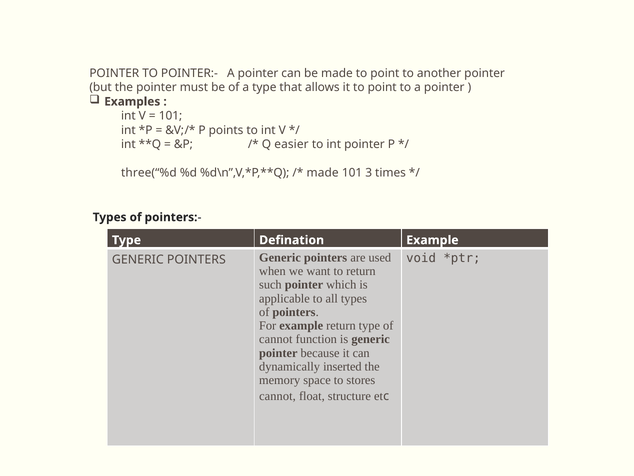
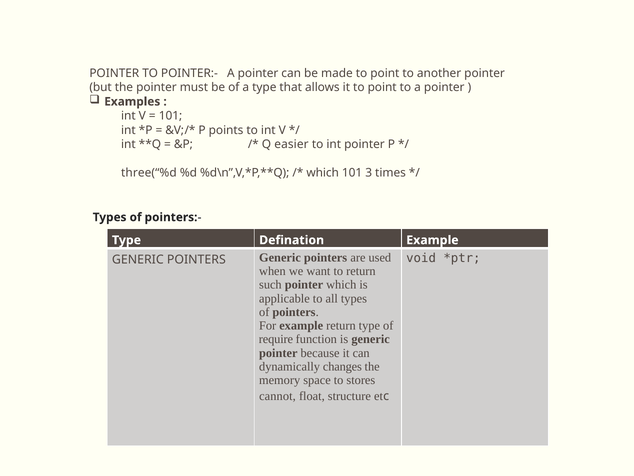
made at (323, 173): made -> which
cannot at (276, 339): cannot -> require
inserted: inserted -> changes
